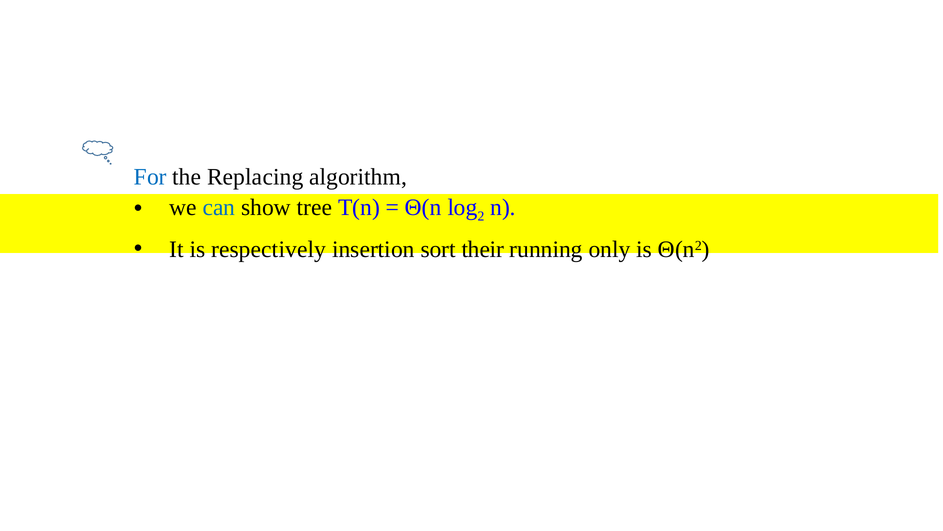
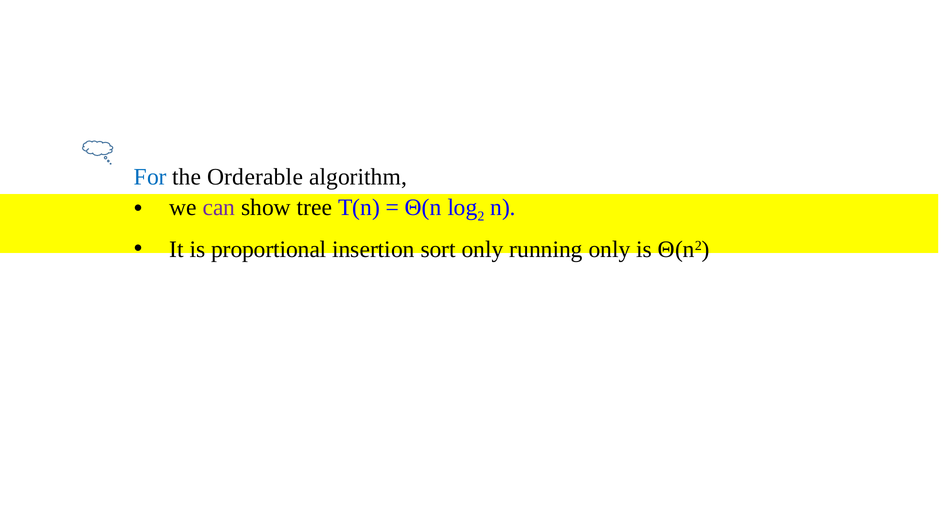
Replacing: Replacing -> Orderable
can colour: blue -> purple
respectively: respectively -> proportional
sort their: their -> only
